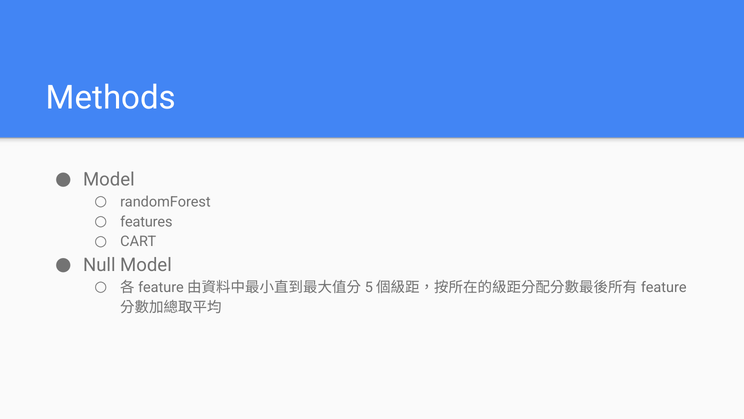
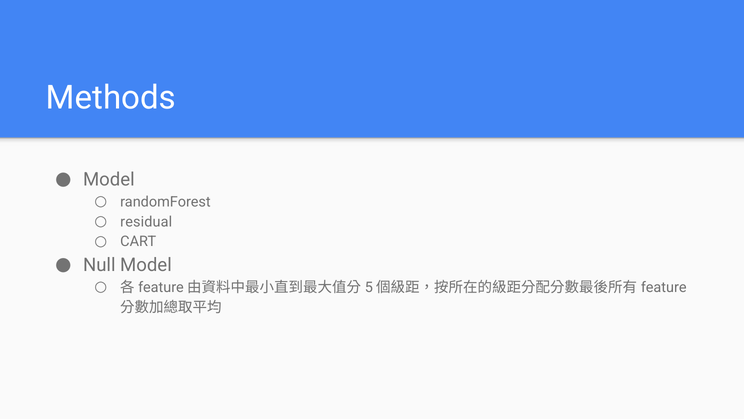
features: features -> residual
